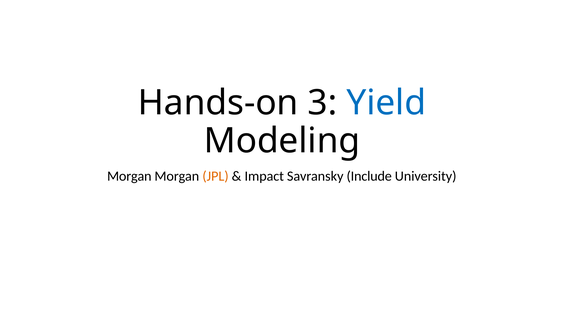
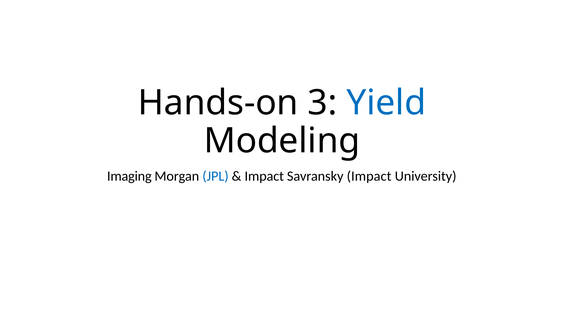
Morgan at (129, 176): Morgan -> Imaging
JPL colour: orange -> blue
Savransky Include: Include -> Impact
